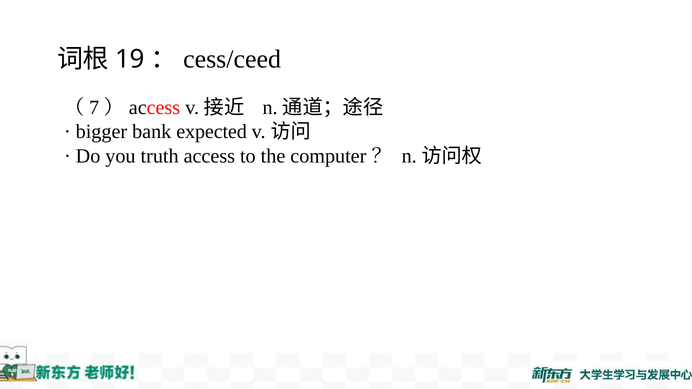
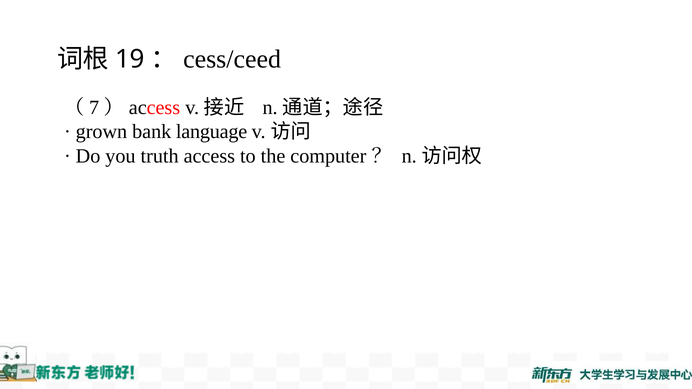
bigger: bigger -> grown
expected: expected -> language
